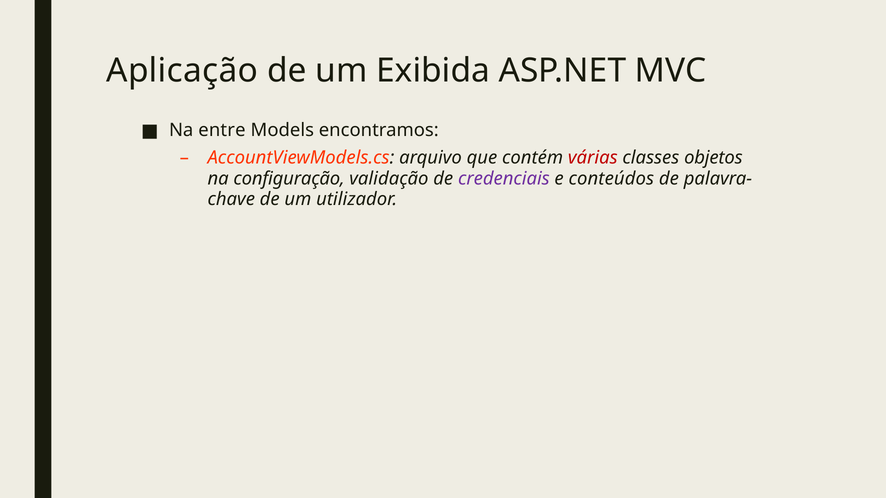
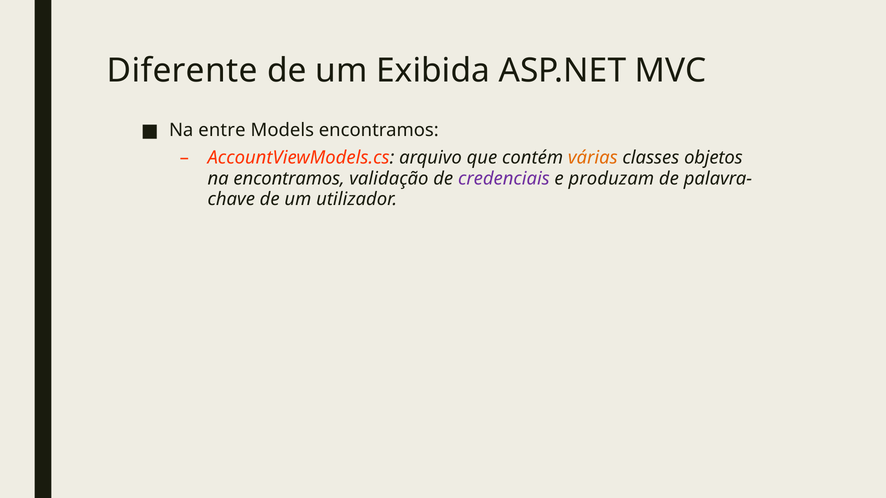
Aplicação: Aplicação -> Diferente
várias colour: red -> orange
na configuração: configuração -> encontramos
conteúdos: conteúdos -> produzam
